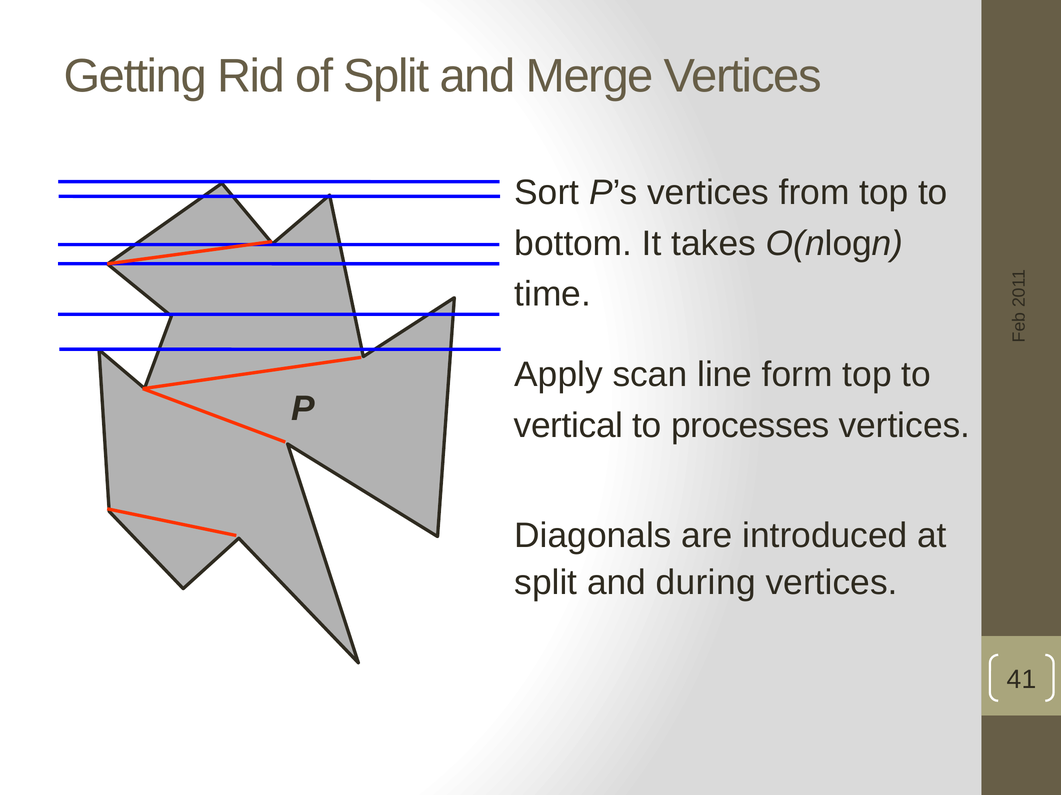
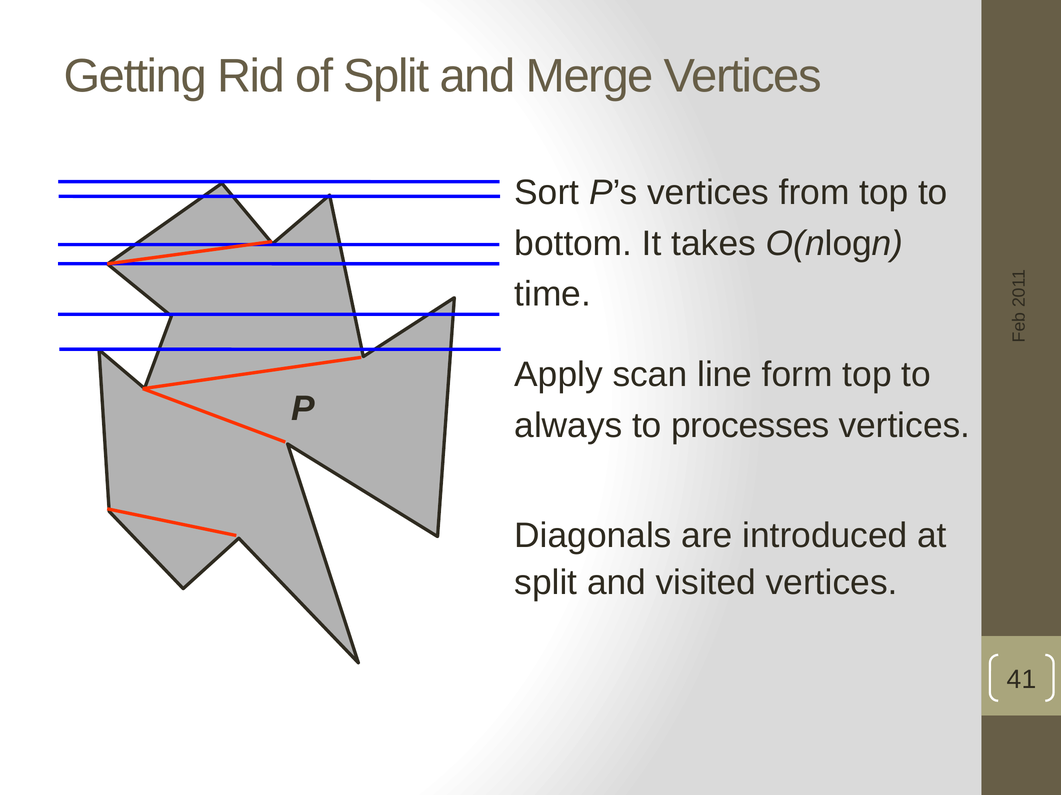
vertical: vertical -> always
during: during -> visited
